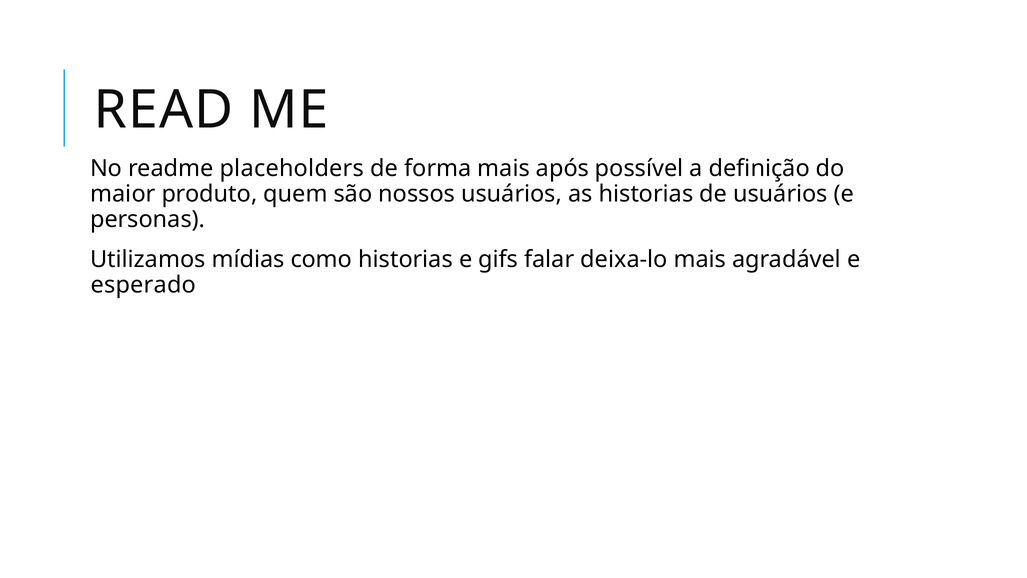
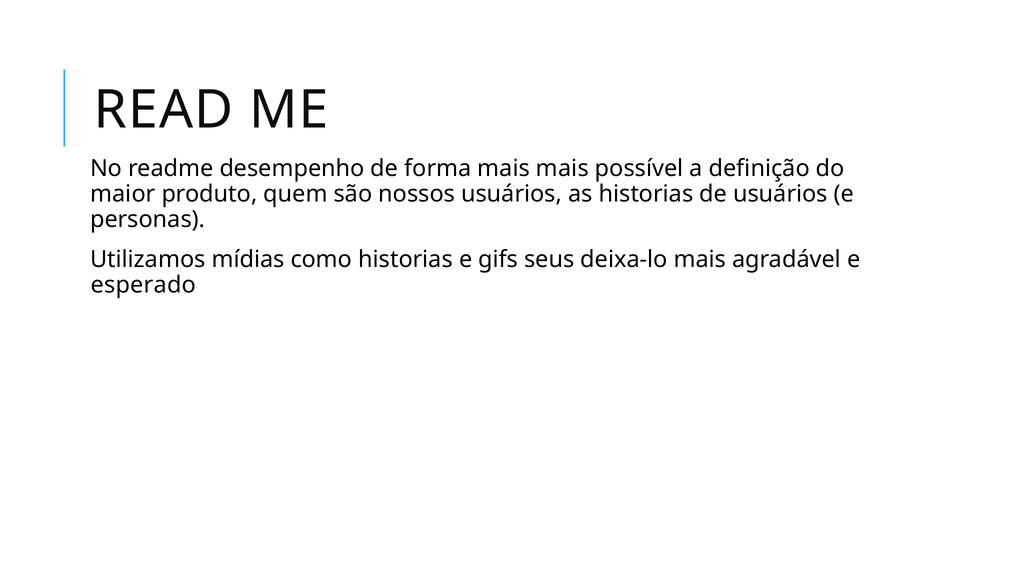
placeholders: placeholders -> desempenho
mais após: após -> mais
falar: falar -> seus
